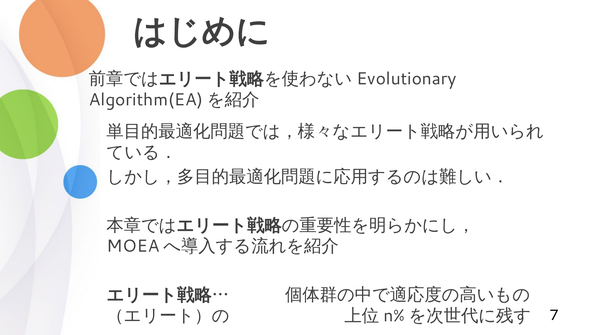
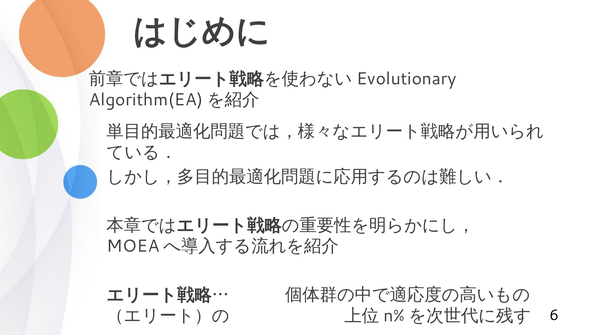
7: 7 -> 6
